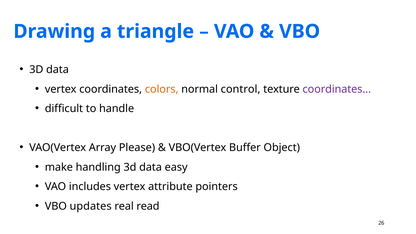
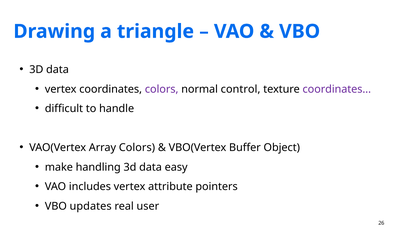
colors at (162, 89) colour: orange -> purple
Array Please: Please -> Colors
read: read -> user
